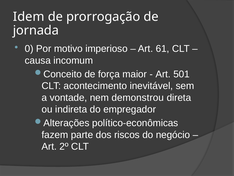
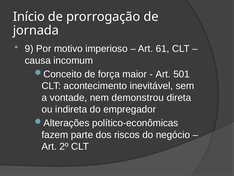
Idem: Idem -> Início
0: 0 -> 9
